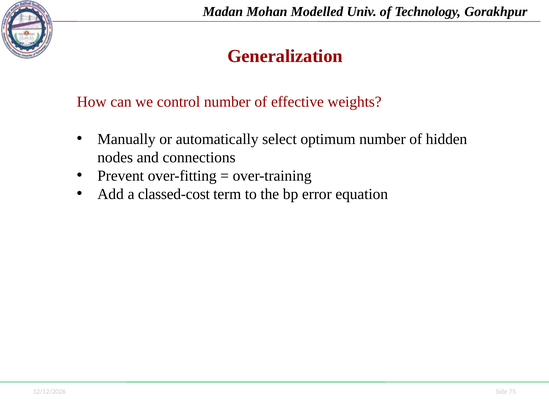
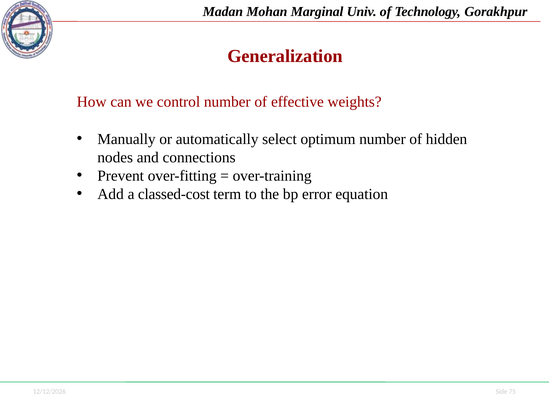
Modelled: Modelled -> Marginal
